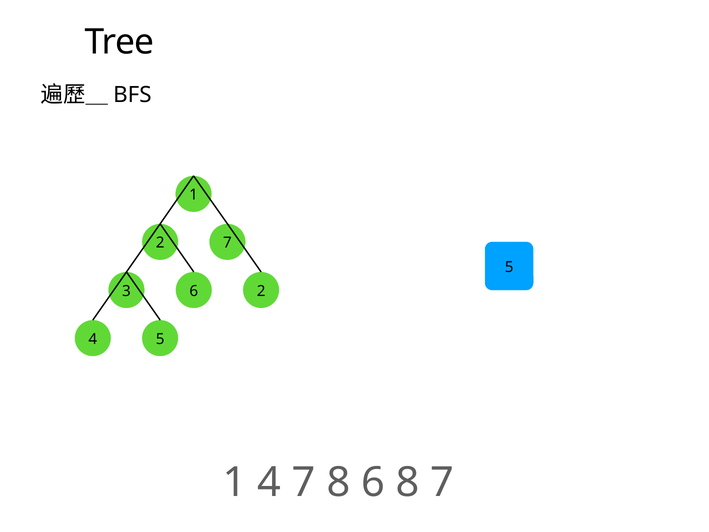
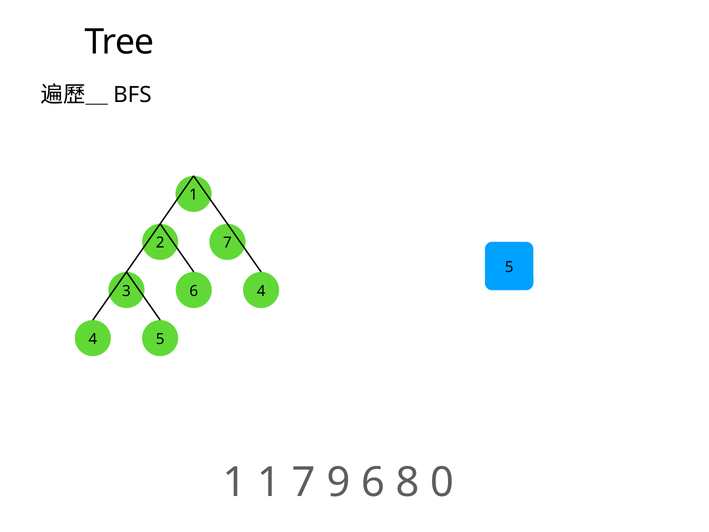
3 2: 2 -> 4
1 4: 4 -> 1
7 8: 8 -> 9
8 7: 7 -> 0
